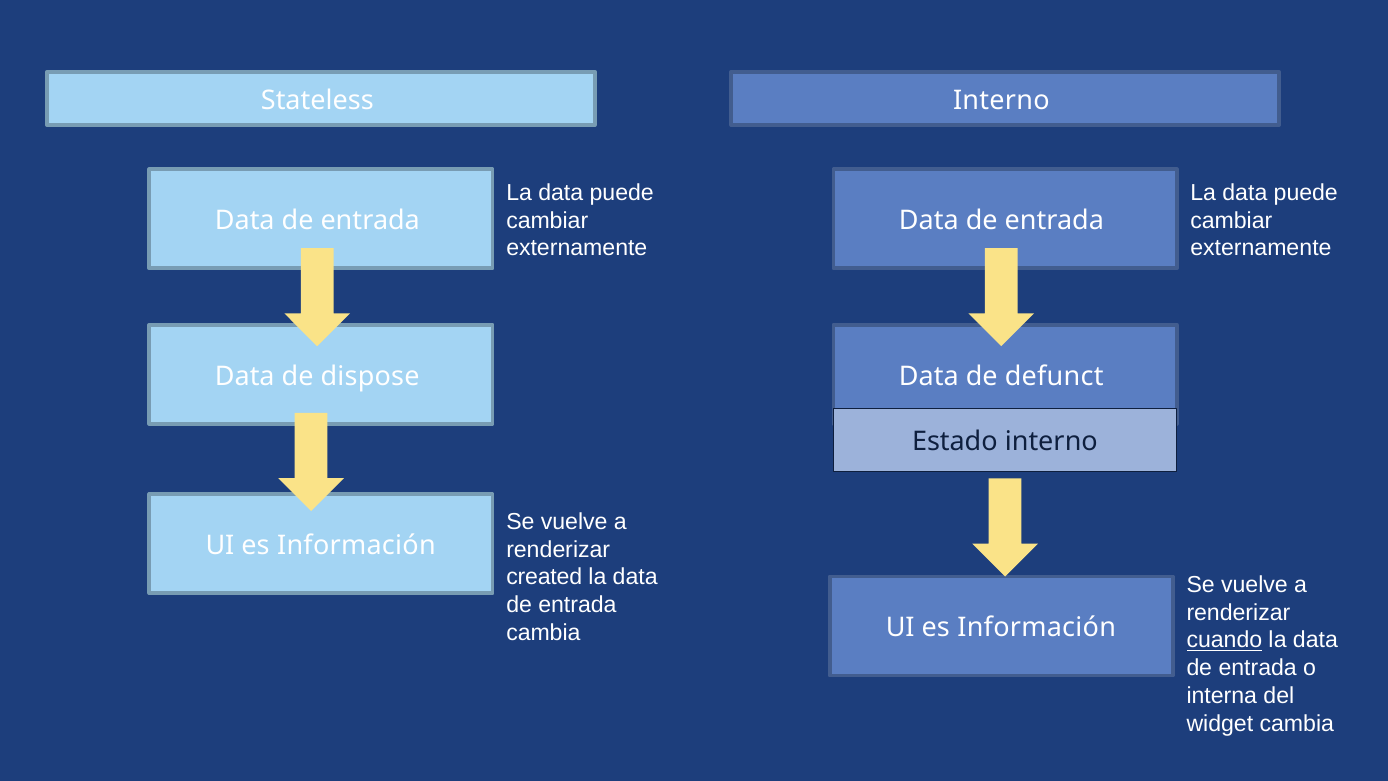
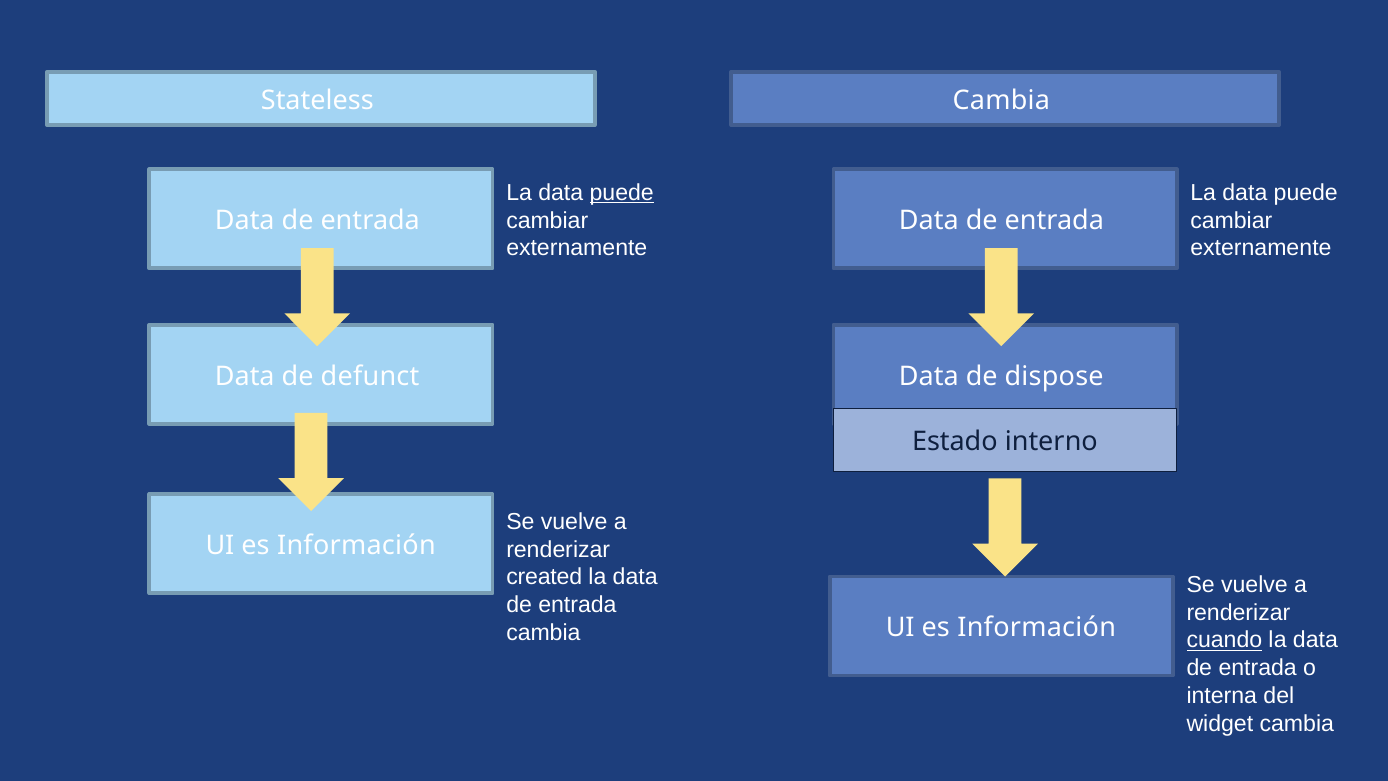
Interno at (1001, 100): Interno -> Cambia
puede at (622, 193) underline: none -> present
dispose: dispose -> defunct
defunct: defunct -> dispose
